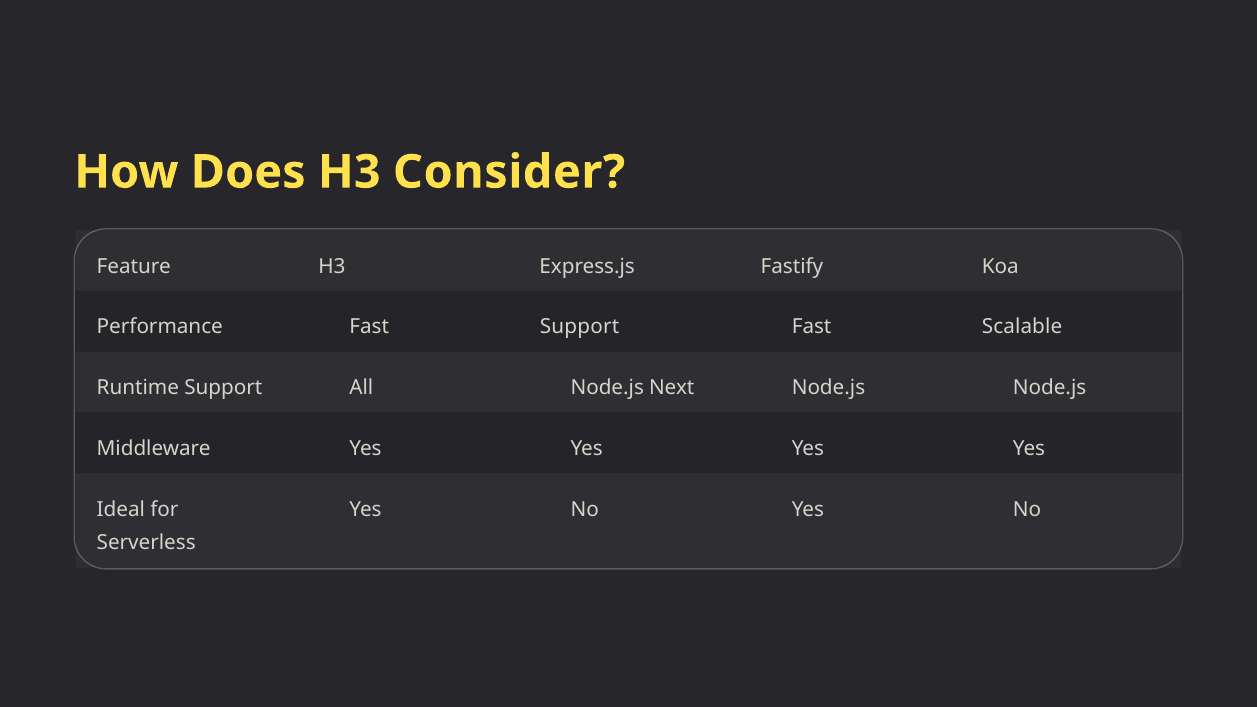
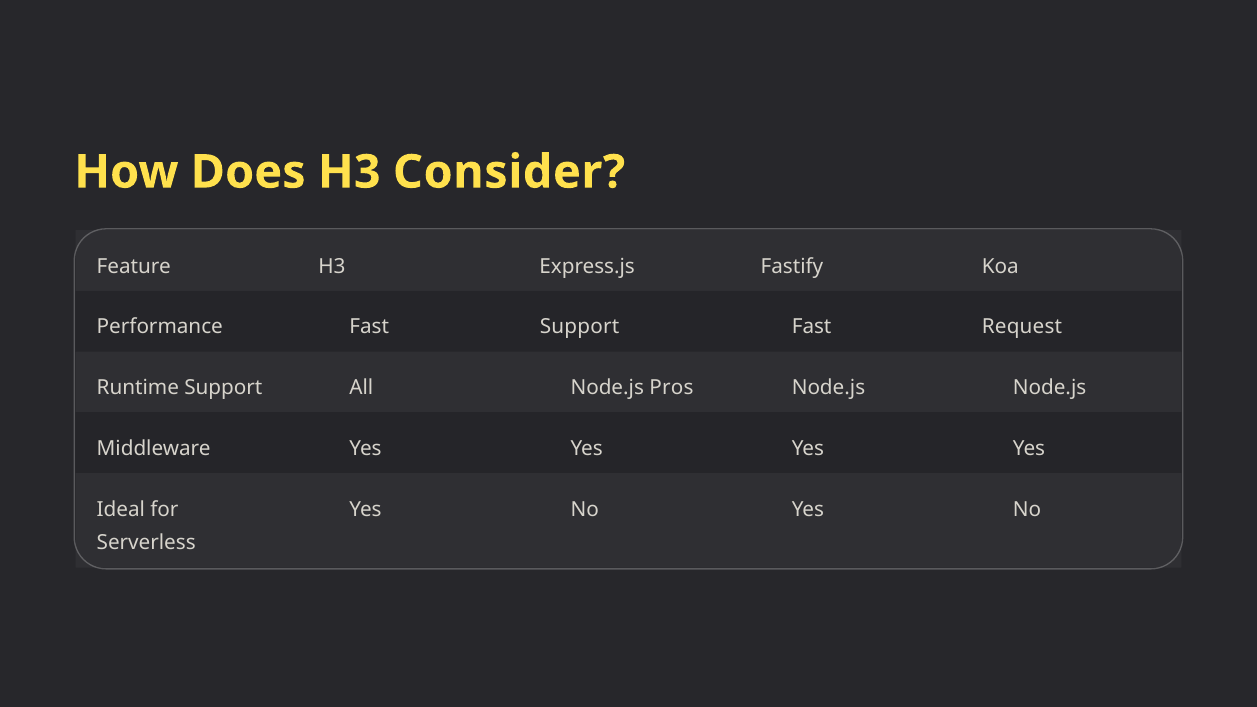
Scalable: Scalable -> Request
Next: Next -> Pros
